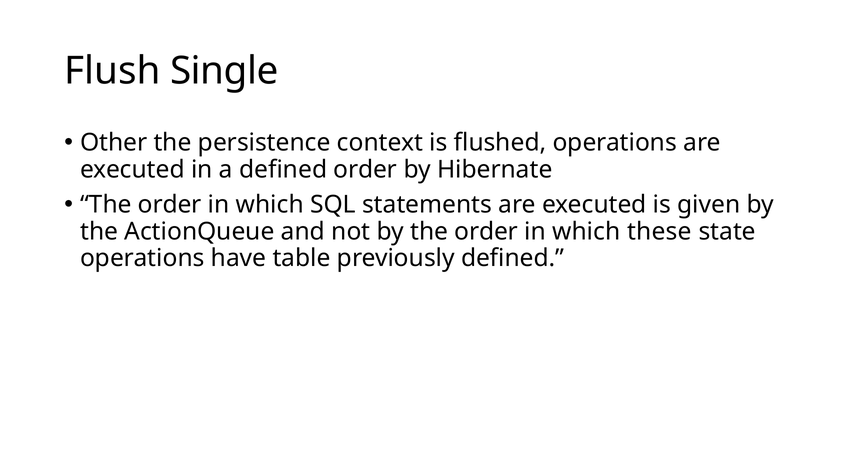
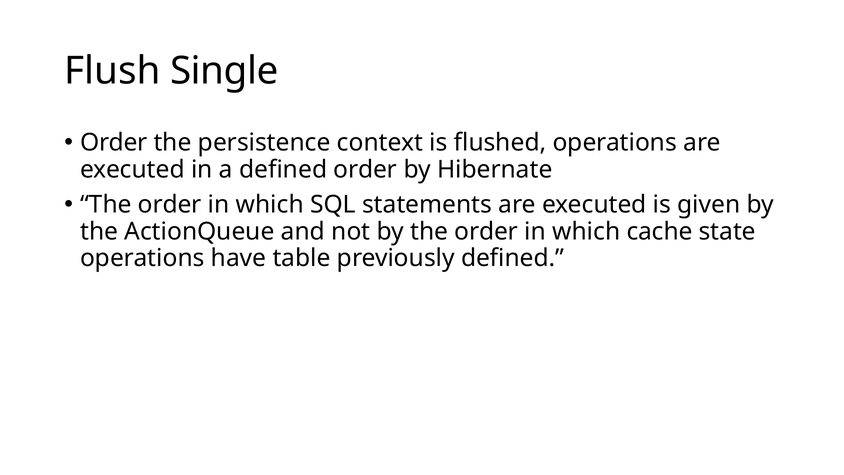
Other at (114, 143): Other -> Order
these: these -> cache
